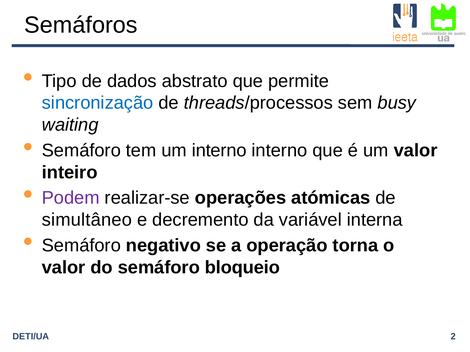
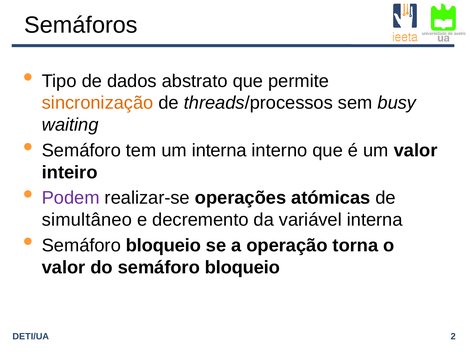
sincronização colour: blue -> orange
um interno: interno -> interna
negativo at (163, 246): negativo -> bloqueio
